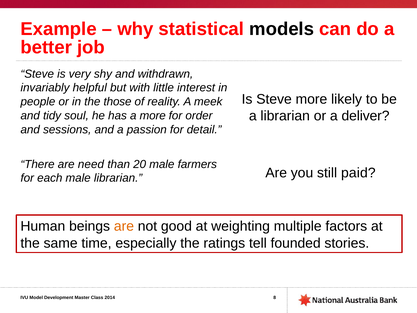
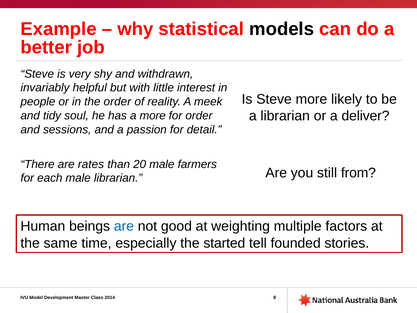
the those: those -> order
need: need -> rates
paid: paid -> from
are at (124, 226) colour: orange -> blue
ratings: ratings -> started
